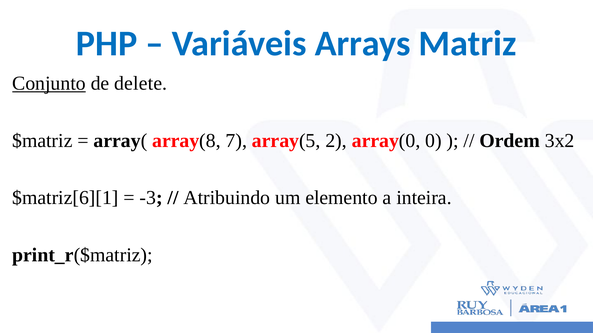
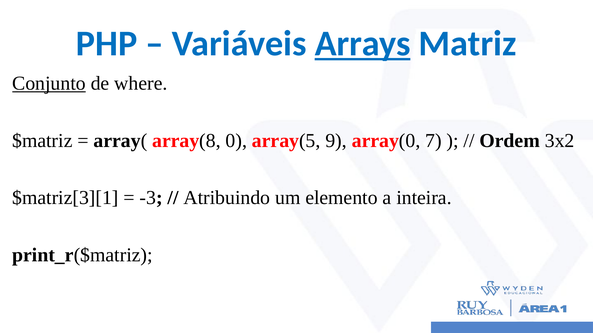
Arrays underline: none -> present
delete: delete -> where
7: 7 -> 0
2: 2 -> 9
0: 0 -> 7
$matriz[6][1: $matriz[6][1 -> $matriz[3][1
